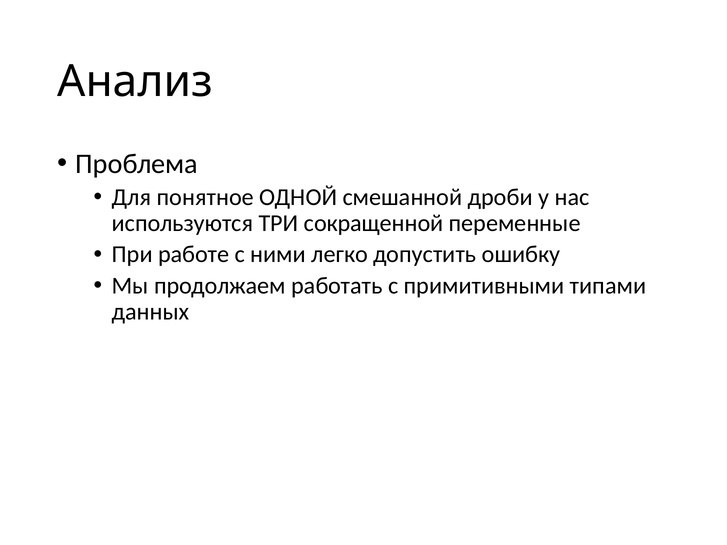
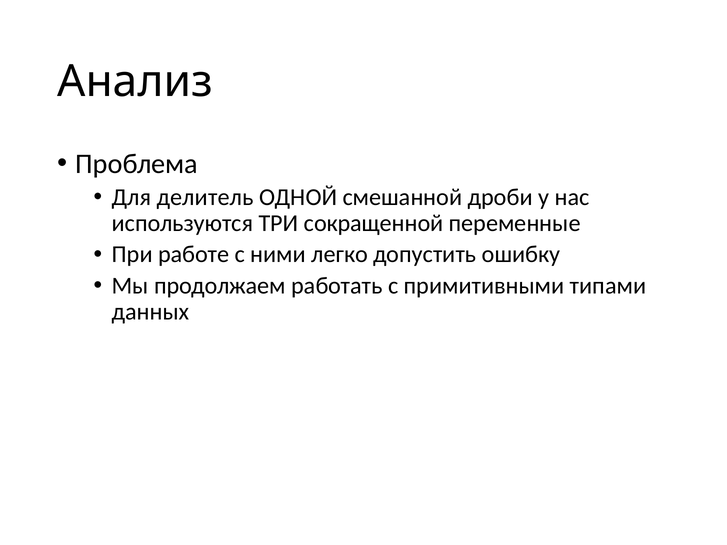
понятное: понятное -> делитель
